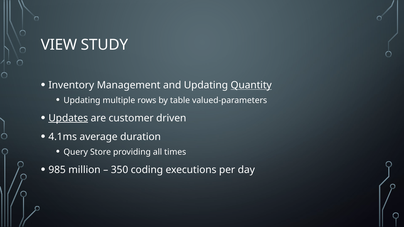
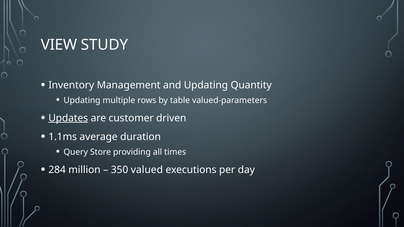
Quantity underline: present -> none
4.1ms: 4.1ms -> 1.1ms
985: 985 -> 284
coding: coding -> valued
